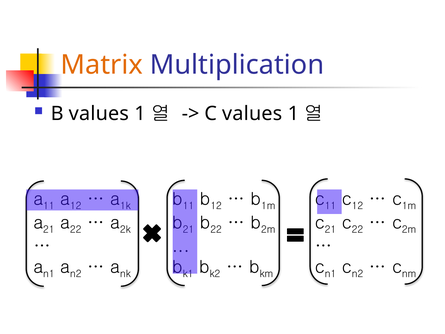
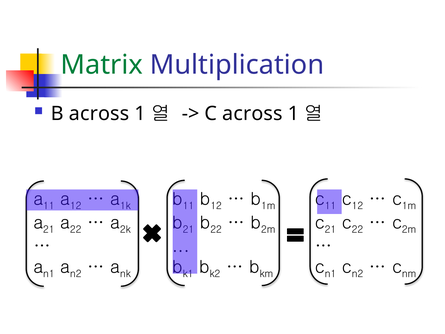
Matrix colour: orange -> green
B values: values -> across
C values: values -> across
